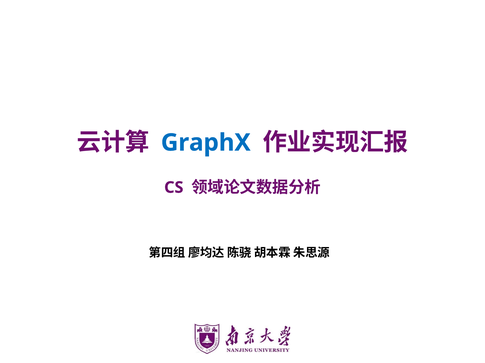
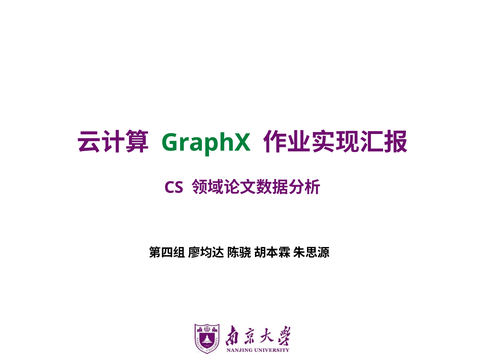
GraphX colour: blue -> green
